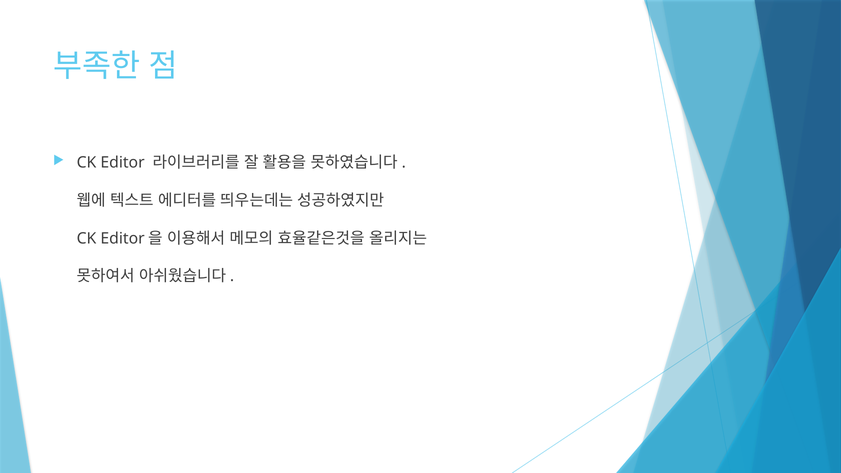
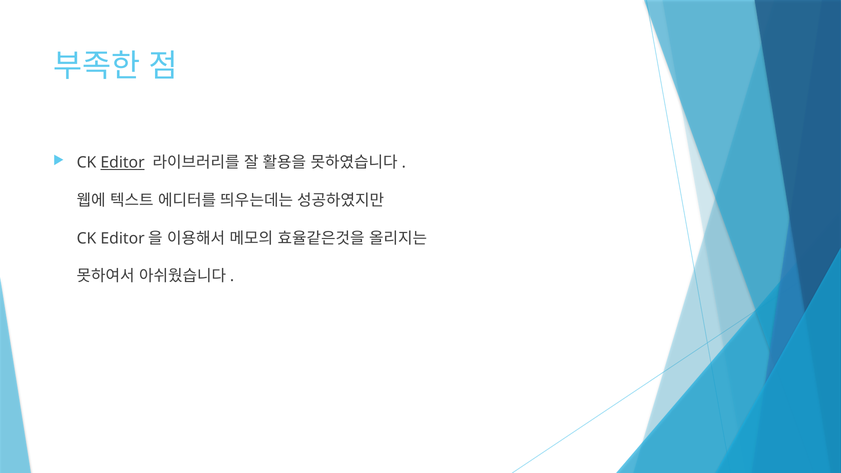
Editor underline: none -> present
